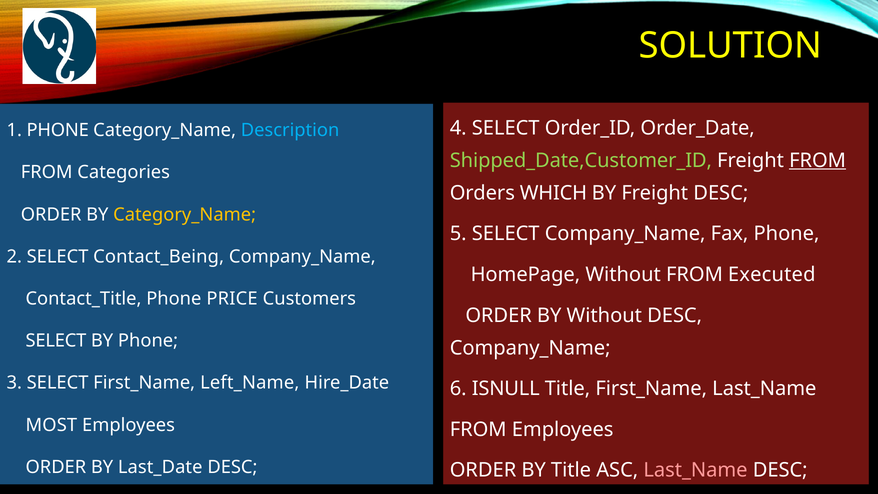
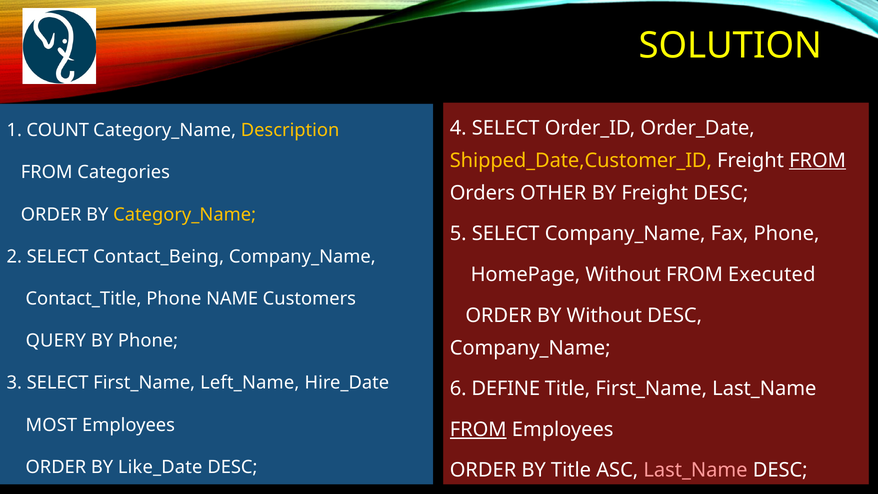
1 PHONE: PHONE -> COUNT
Description colour: light blue -> yellow
Shipped_Date,Customer_ID colour: light green -> yellow
WHICH: WHICH -> OTHER
PRICE: PRICE -> NAME
SELECT at (56, 341): SELECT -> QUERY
ISNULL: ISNULL -> DEFINE
FROM at (478, 429) underline: none -> present
Last_Date: Last_Date -> Like_Date
